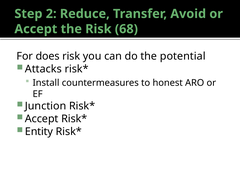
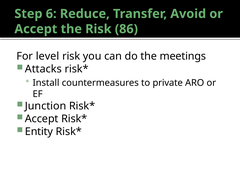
2: 2 -> 6
68: 68 -> 86
does: does -> level
potential: potential -> meetings
honest: honest -> private
